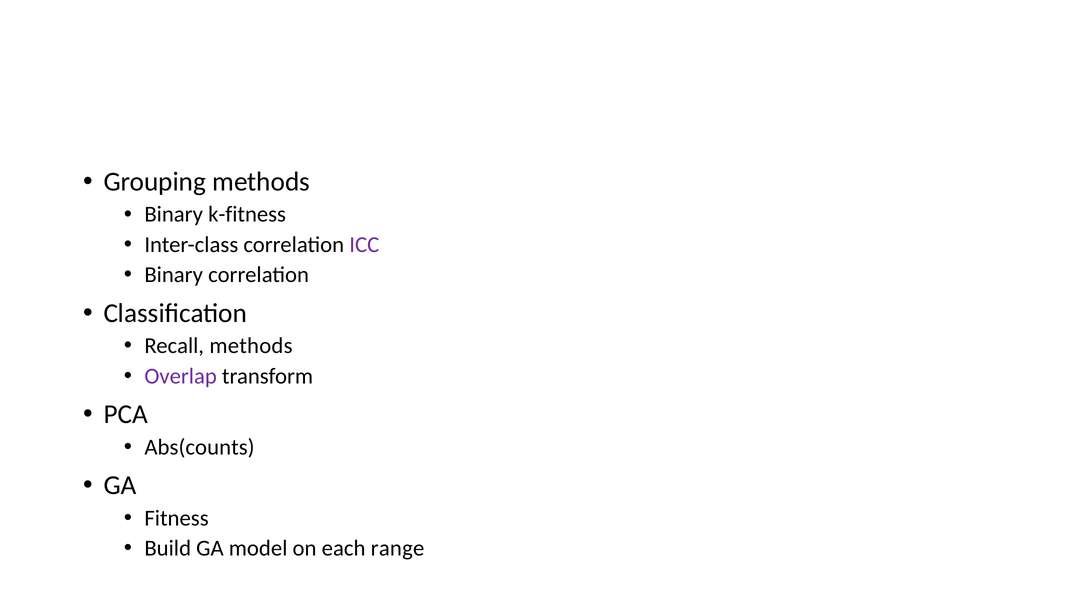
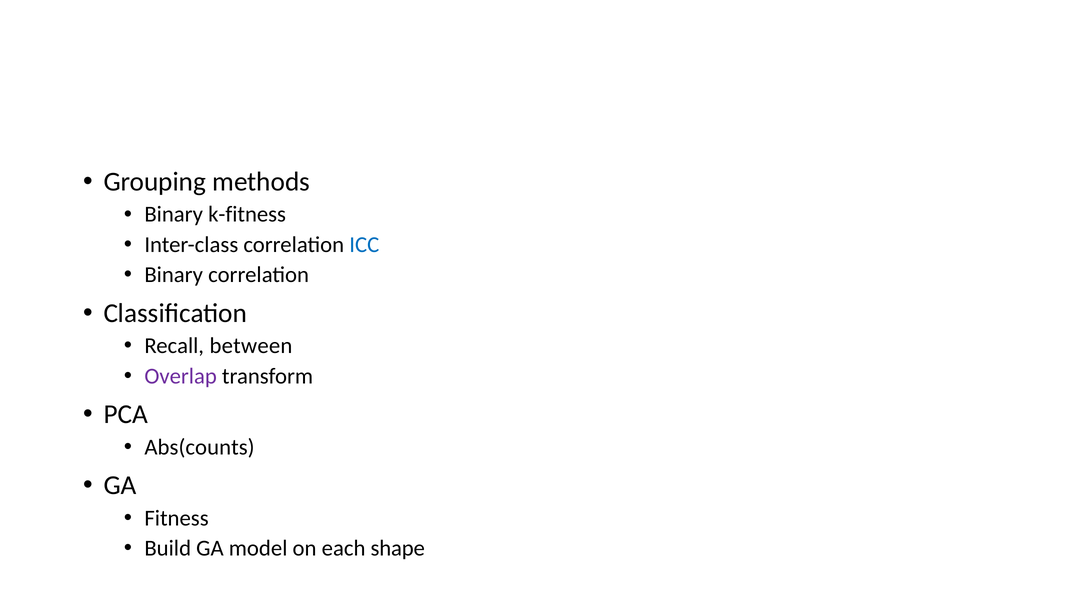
ICC colour: purple -> blue
Recall methods: methods -> between
range: range -> shape
